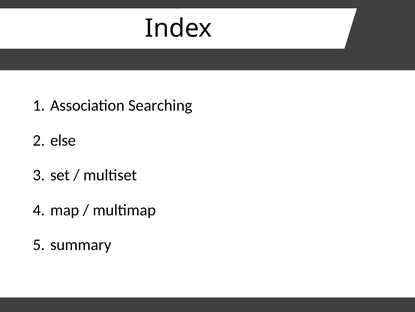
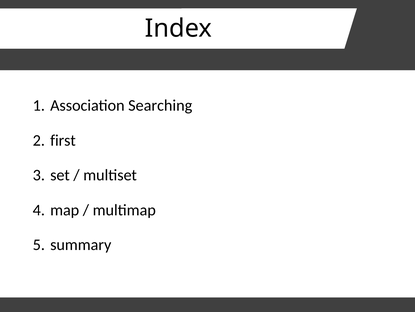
else: else -> first
